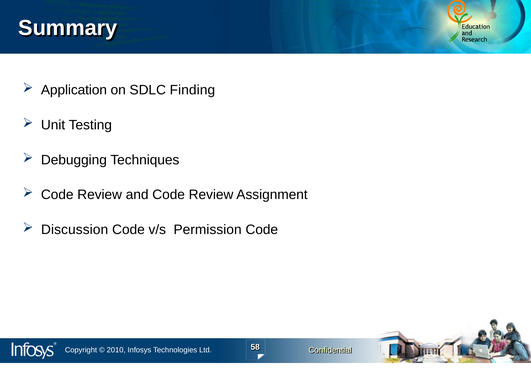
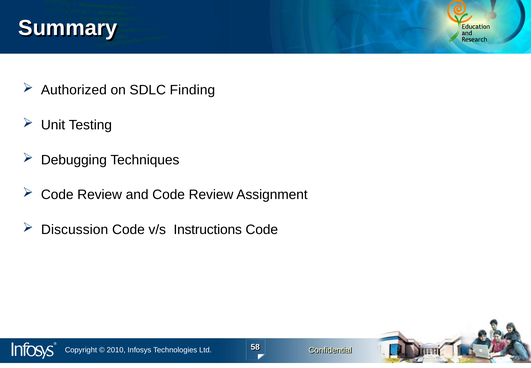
Application: Application -> Authorized
Permission: Permission -> Instructions
